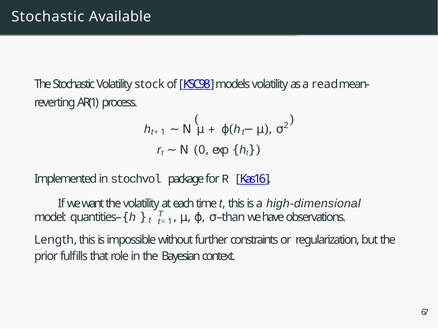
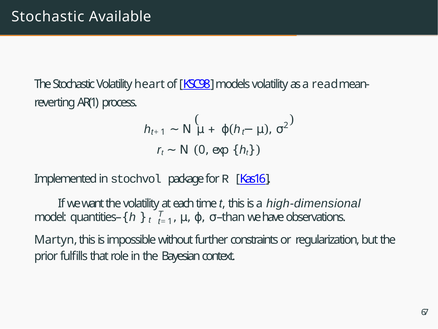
stock: stock -> heart
Length: Length -> Martyn
